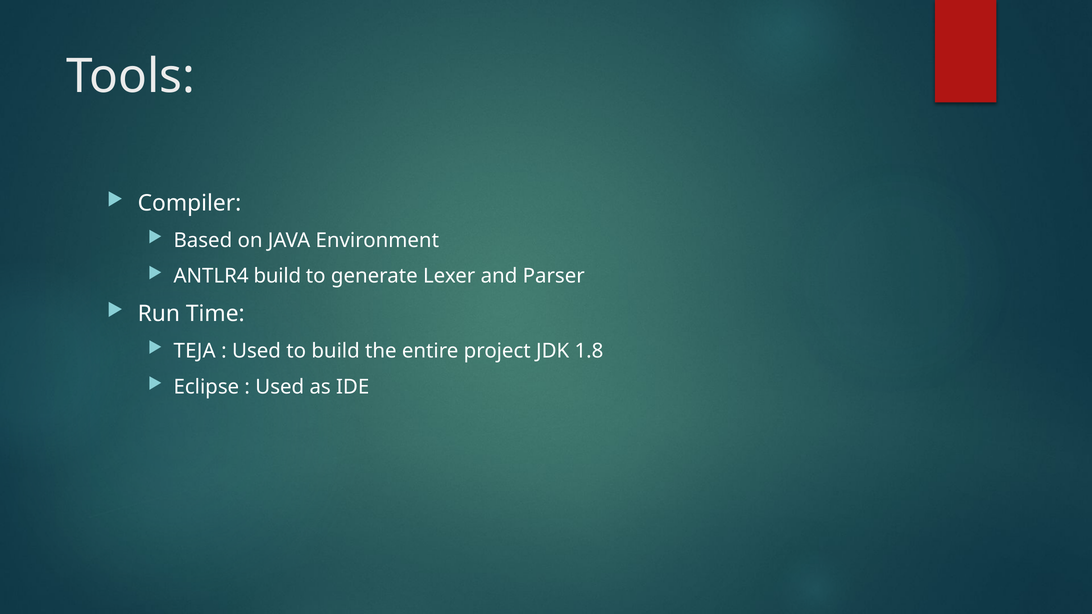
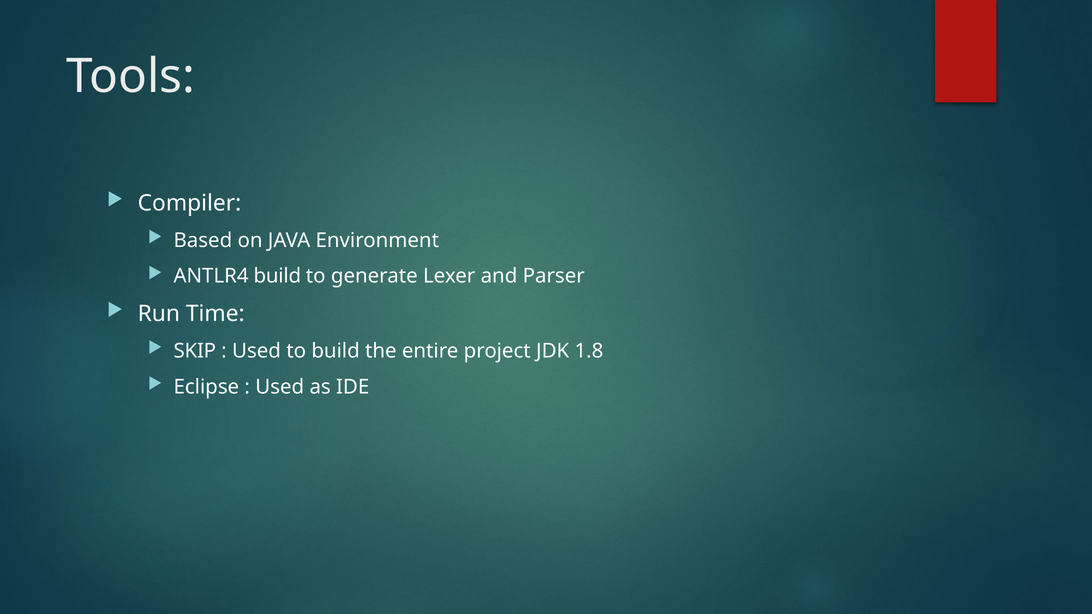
TEJA: TEJA -> SKIP
